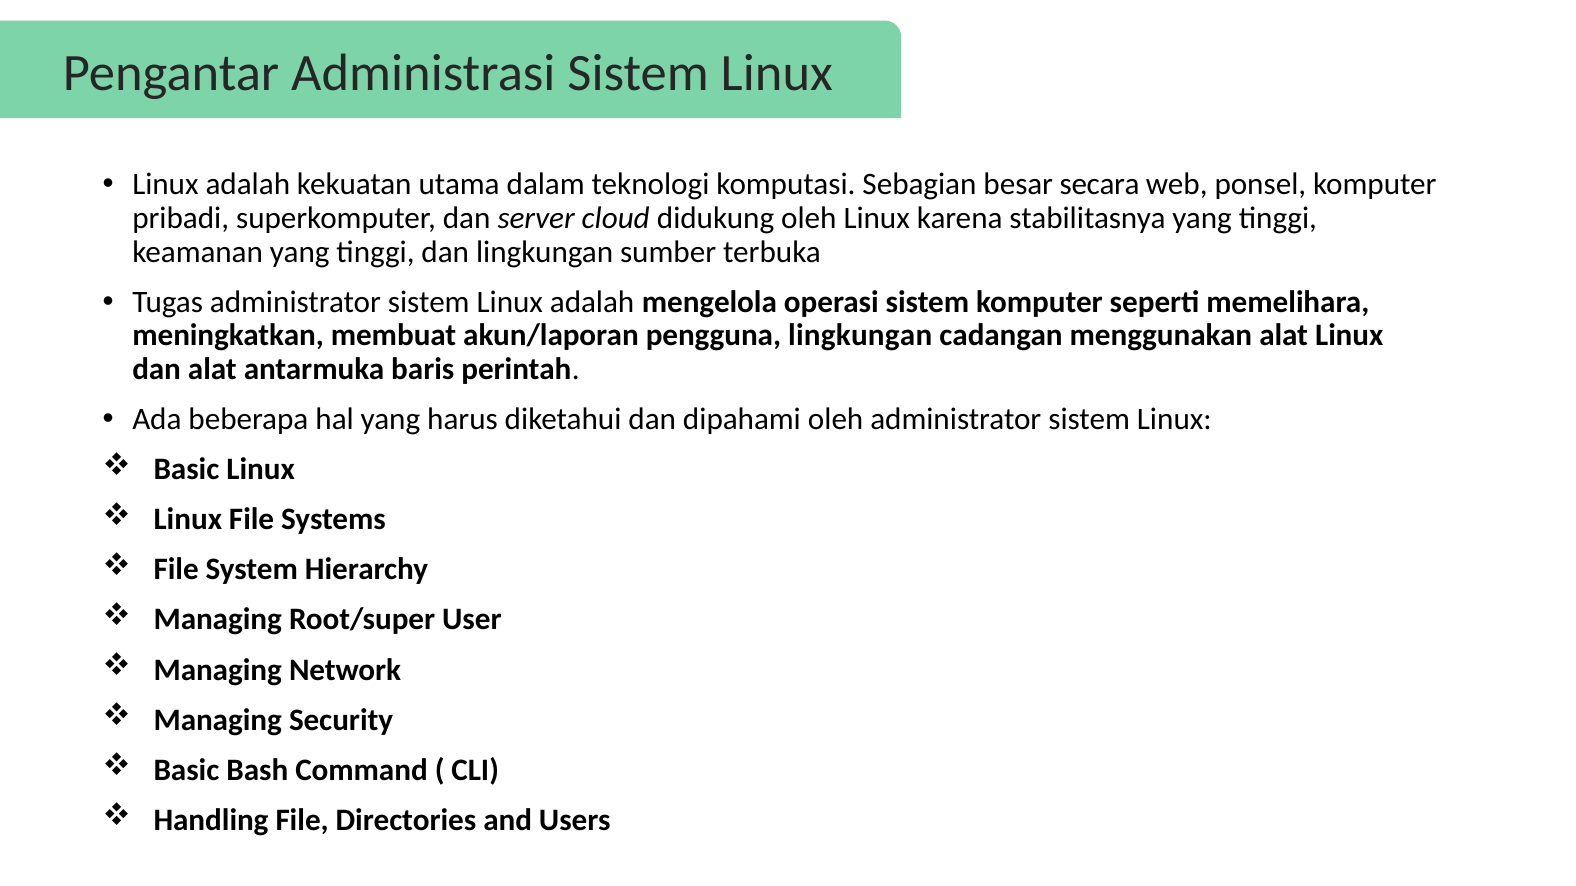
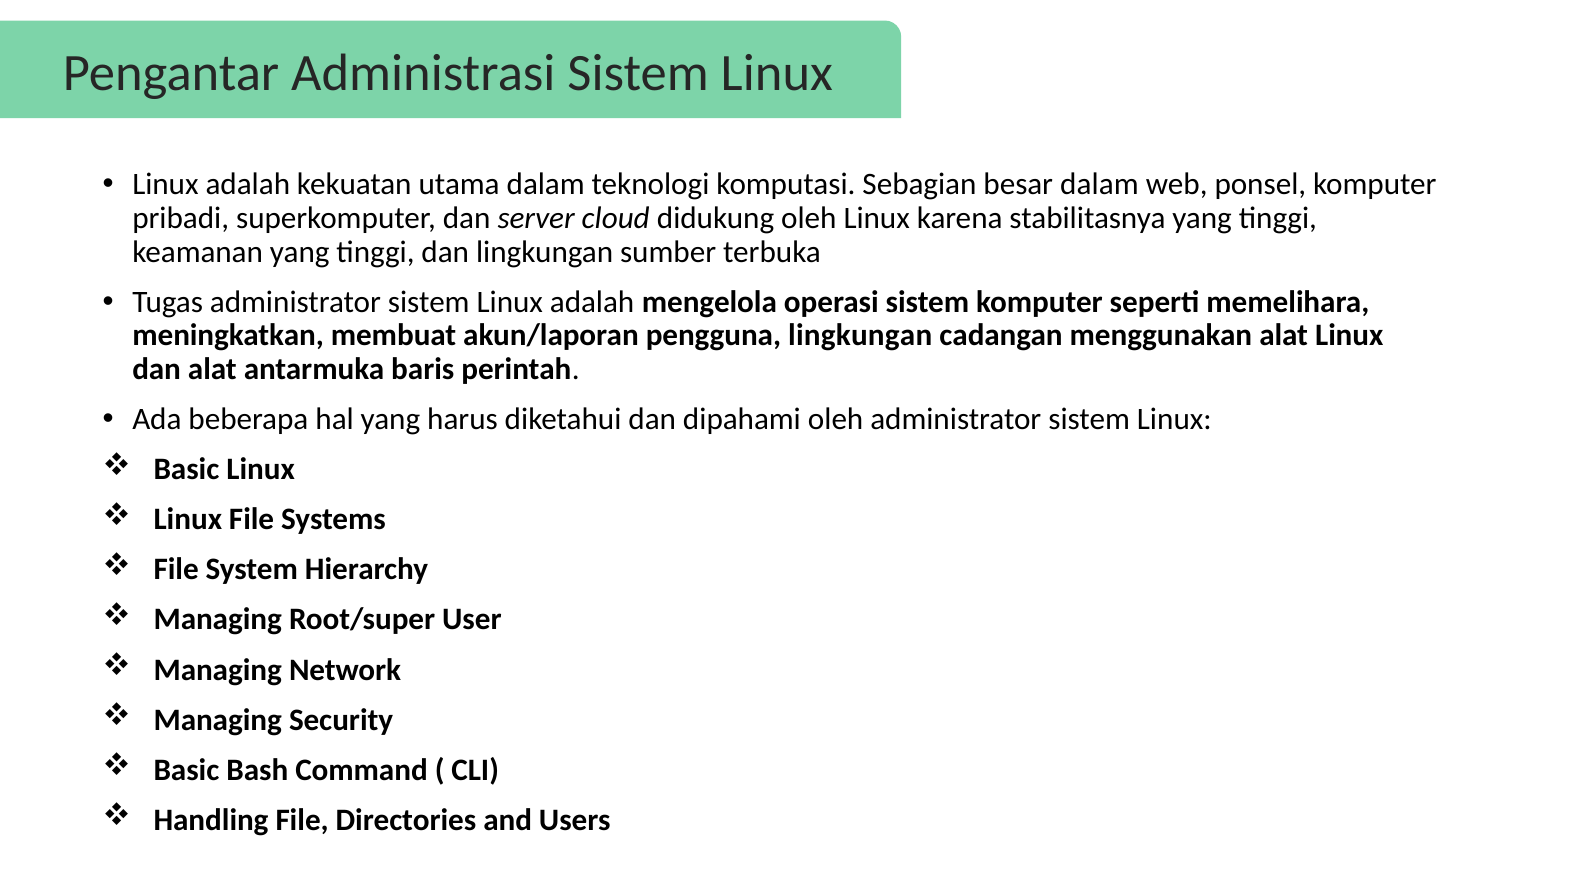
besar secara: secara -> dalam
